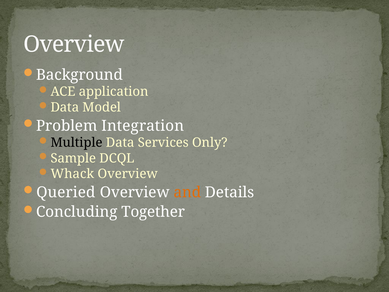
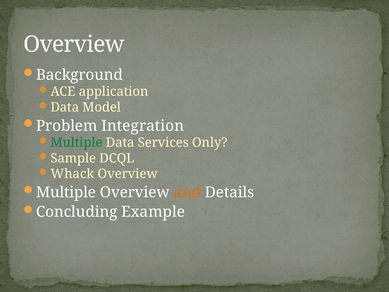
Multiple at (77, 142) colour: black -> green
Queried at (66, 192): Queried -> Multiple
Together: Together -> Example
